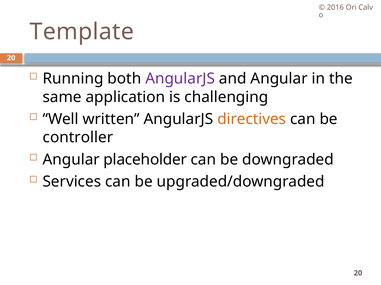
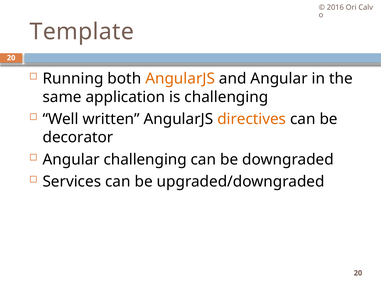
AngularJS at (180, 79) colour: purple -> orange
controller: controller -> decorator
Angular placeholder: placeholder -> challenging
